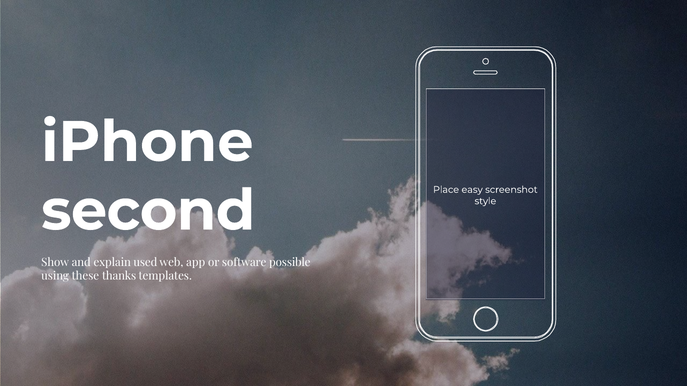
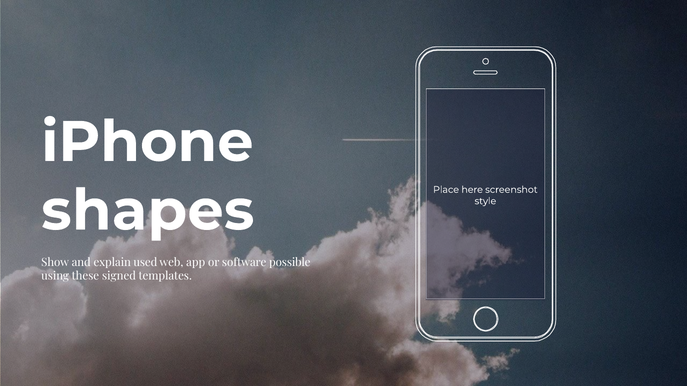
easy: easy -> here
second: second -> shapes
thanks: thanks -> signed
